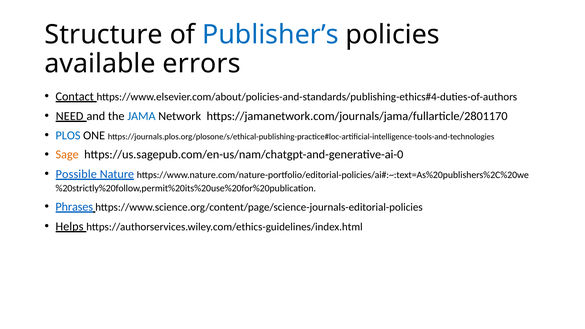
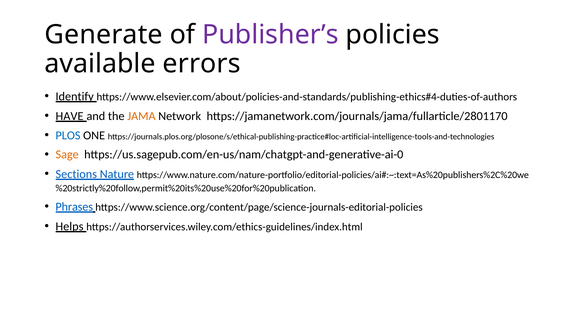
Structure: Structure -> Generate
Publisher’s colour: blue -> purple
Contact: Contact -> Identify
NEED: NEED -> HAVE
JAMA colour: blue -> orange
Possible: Possible -> Sections
